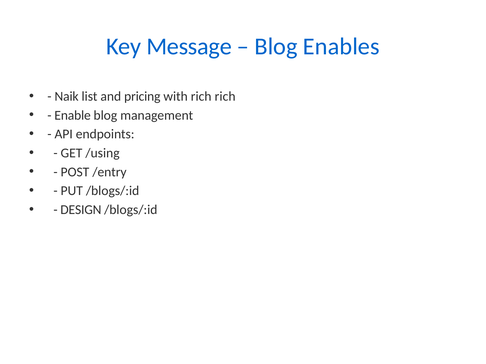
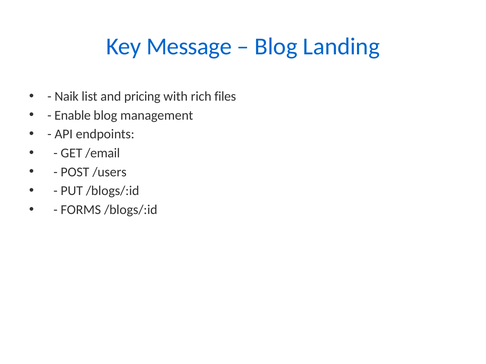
Enables: Enables -> Landing
rich rich: rich -> files
/using: /using -> /email
/entry: /entry -> /users
DESIGN: DESIGN -> FORMS
